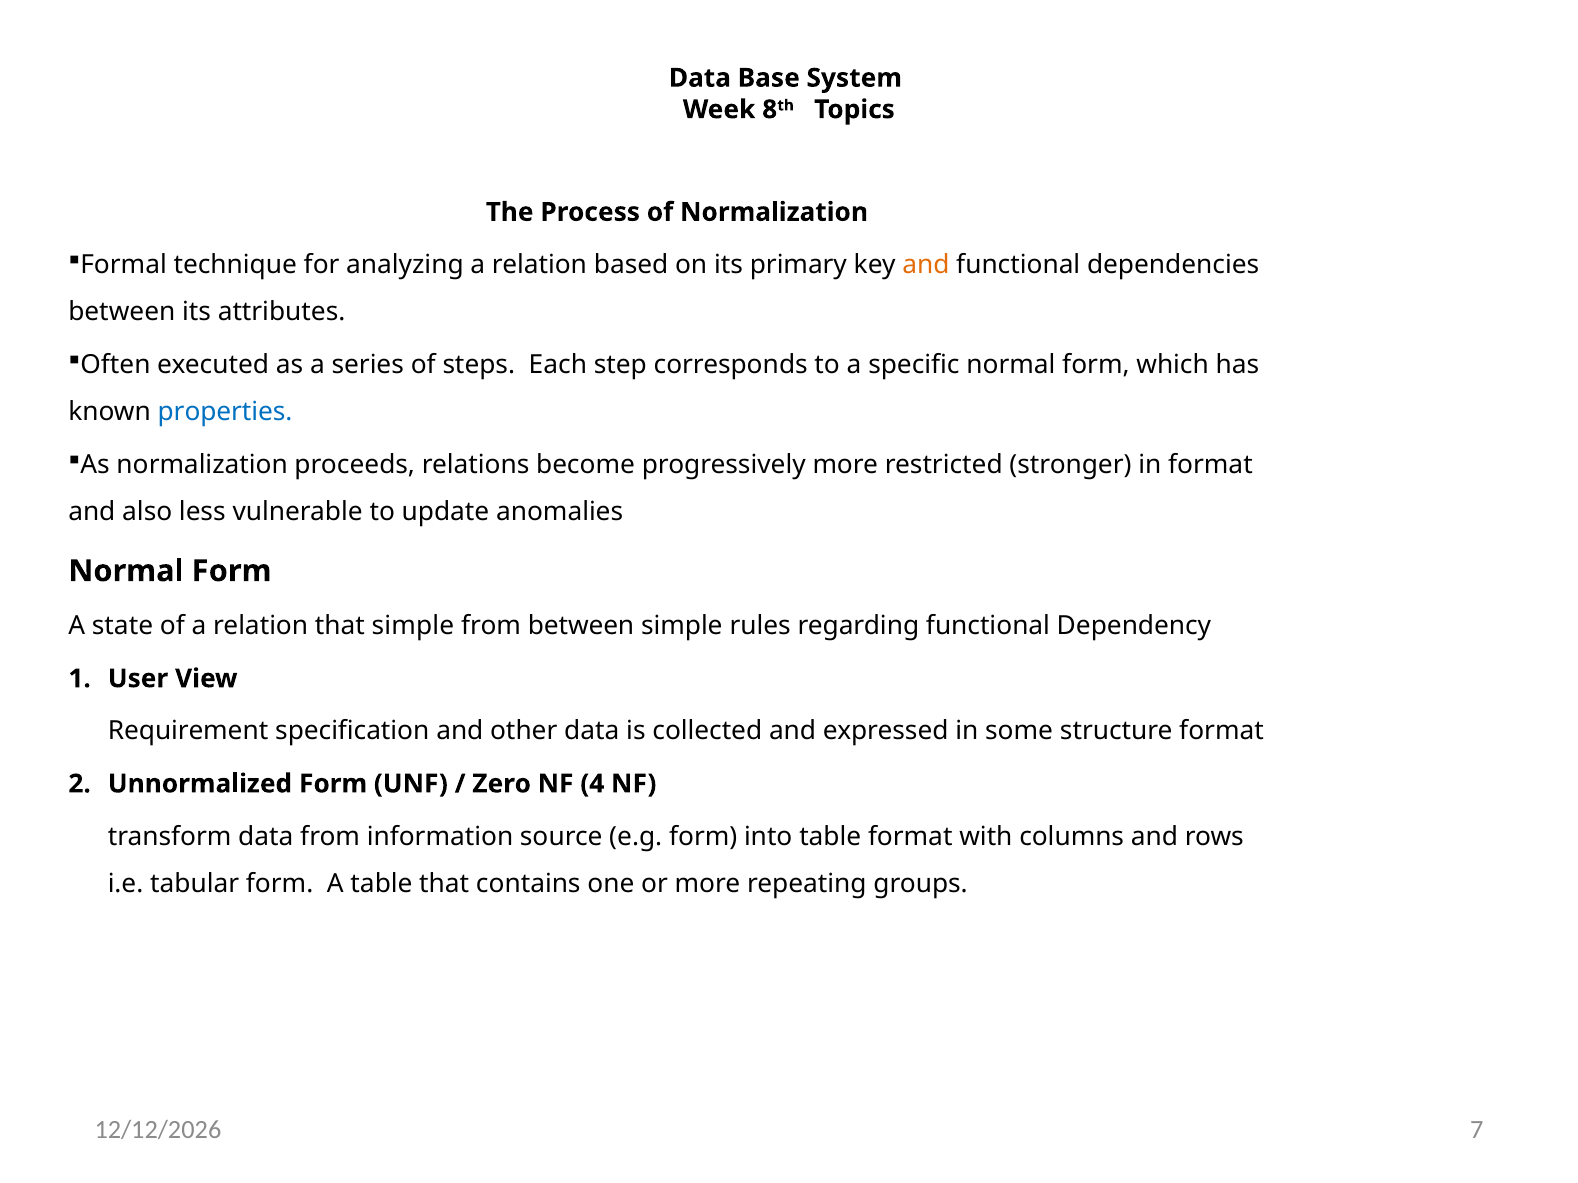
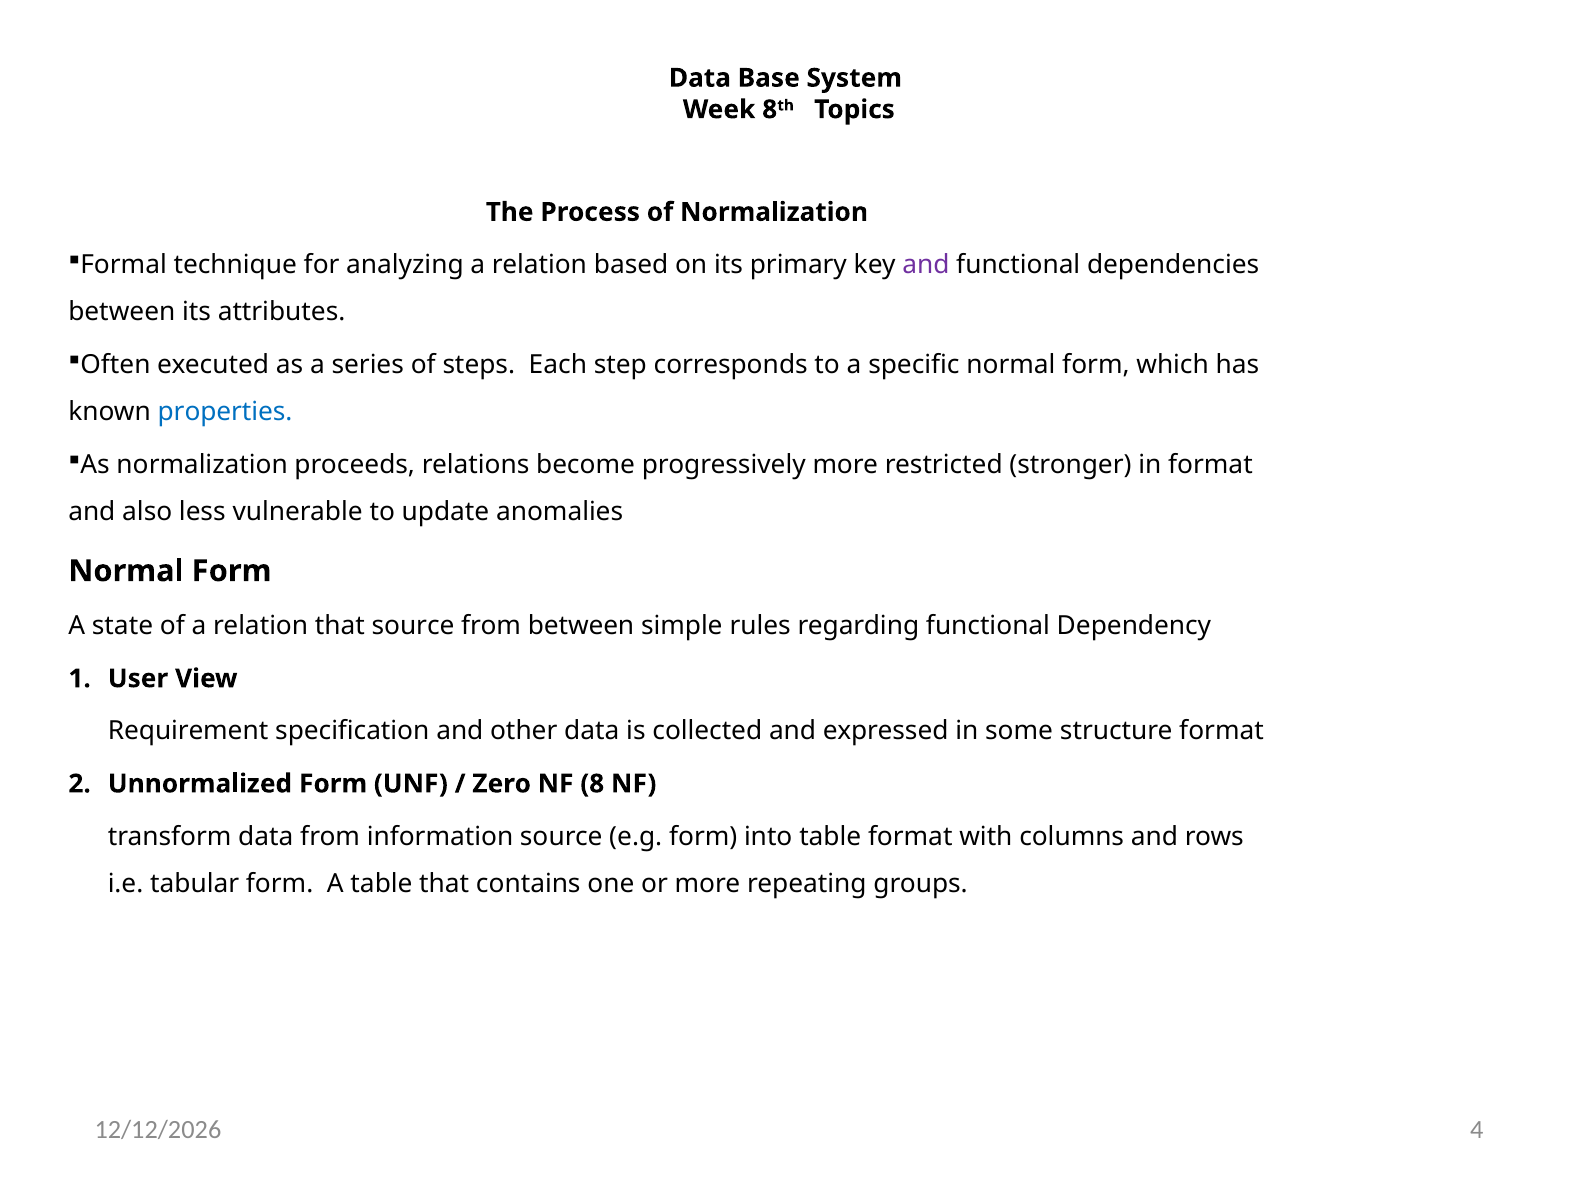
and at (926, 265) colour: orange -> purple
that simple: simple -> source
4: 4 -> 8
7: 7 -> 4
